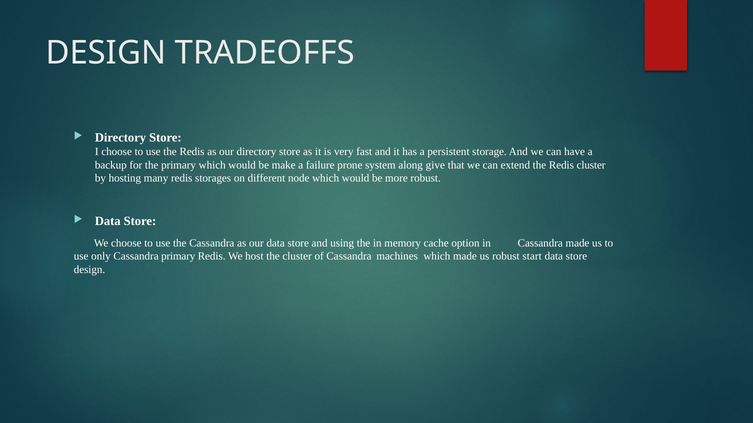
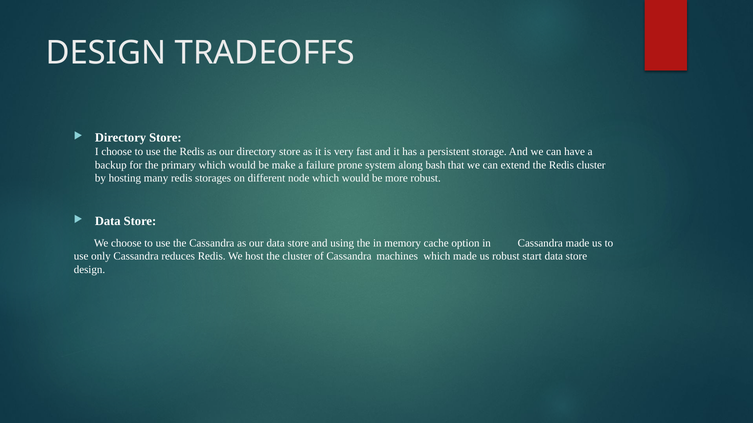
give: give -> bash
Cassandra primary: primary -> reduces
